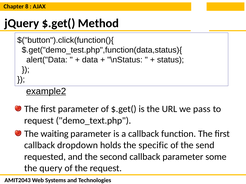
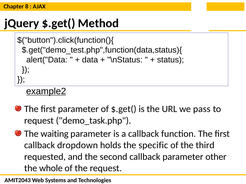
demo_text.php: demo_text.php -> demo_task.php
send: send -> third
some: some -> other
query: query -> whole
